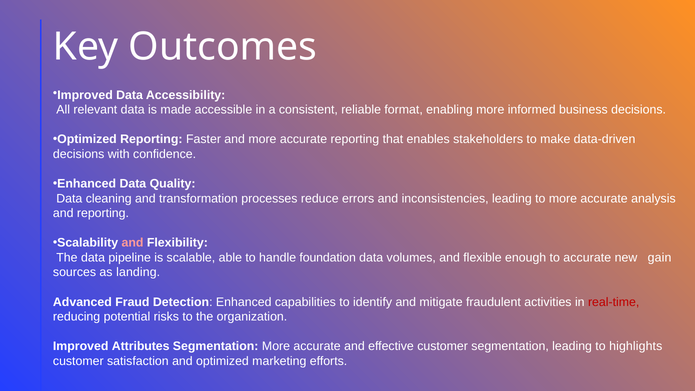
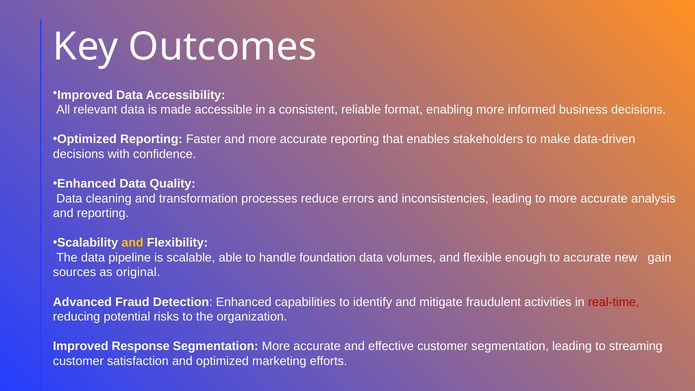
and at (133, 243) colour: pink -> yellow
landing: landing -> original
Attributes: Attributes -> Response
highlights: highlights -> streaming
